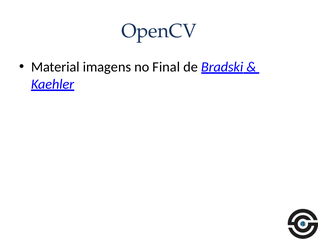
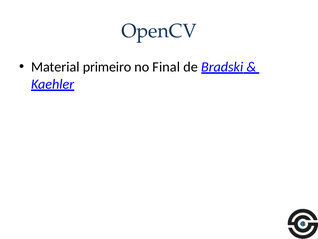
imagens: imagens -> primeiro
